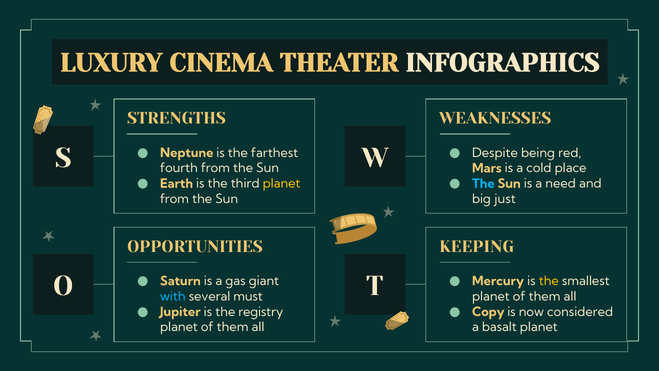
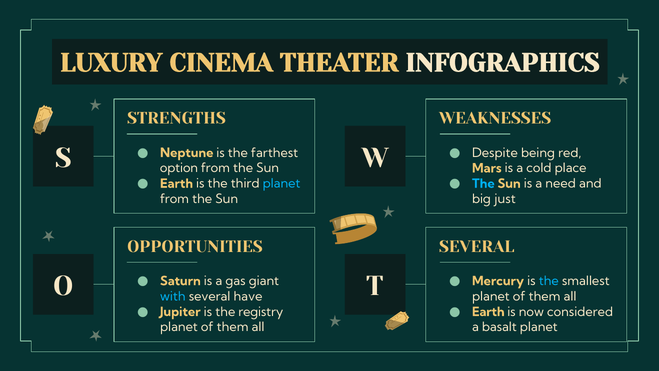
fourth: fourth -> option
planet at (282, 183) colour: yellow -> light blue
KEEPING at (477, 246): KEEPING -> SEVERAL
the at (549, 281) colour: yellow -> light blue
must: must -> have
Copy at (488, 312): Copy -> Earth
